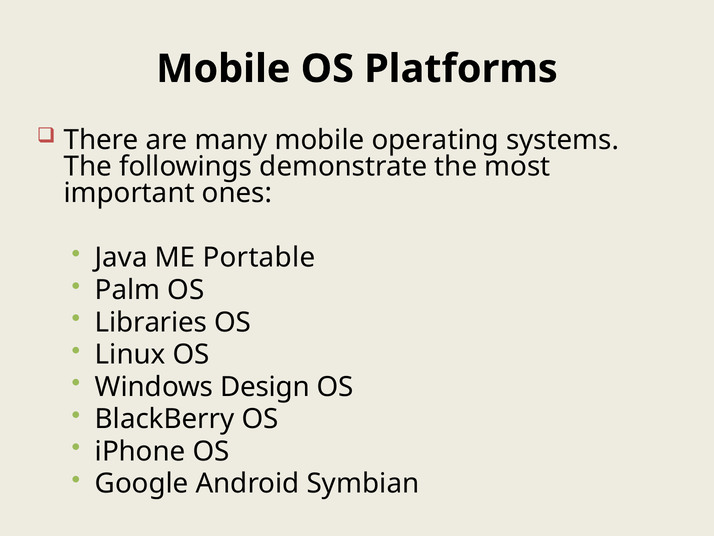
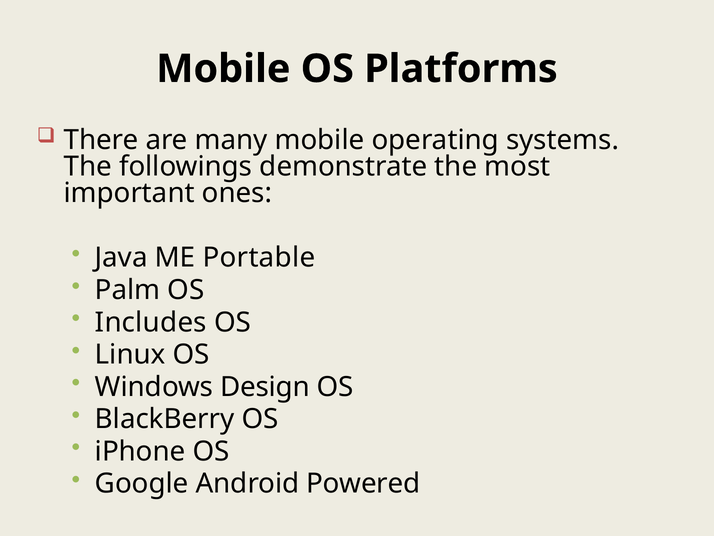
Libraries: Libraries -> Includes
Symbian: Symbian -> Powered
